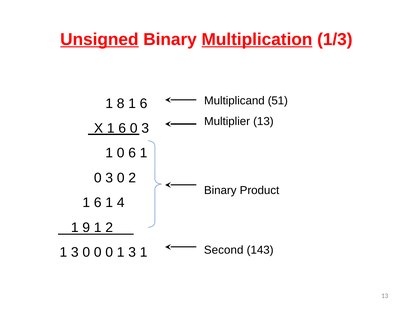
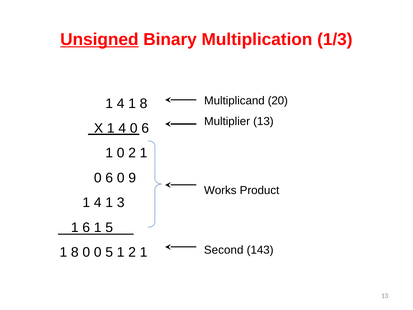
Multiplication underline: present -> none
51: 51 -> 20
8 at (121, 103): 8 -> 4
6 at (144, 103): 6 -> 8
X 1 6: 6 -> 4
3 at (145, 128): 3 -> 6
0 6: 6 -> 2
3 at (109, 178): 3 -> 6
0 2: 2 -> 9
Binary at (220, 190): Binary -> Works
6 at (98, 203): 6 -> 4
4: 4 -> 3
1 9: 9 -> 6
1 2: 2 -> 5
3 at (75, 252): 3 -> 8
0 0 0: 0 -> 5
3 at (132, 252): 3 -> 2
